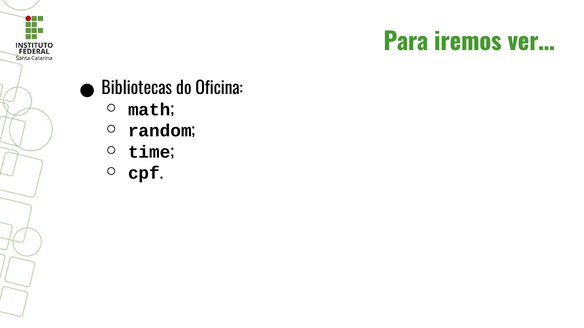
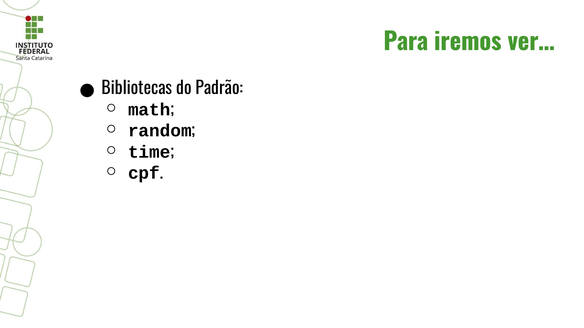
Oficina: Oficina -> Padrão
